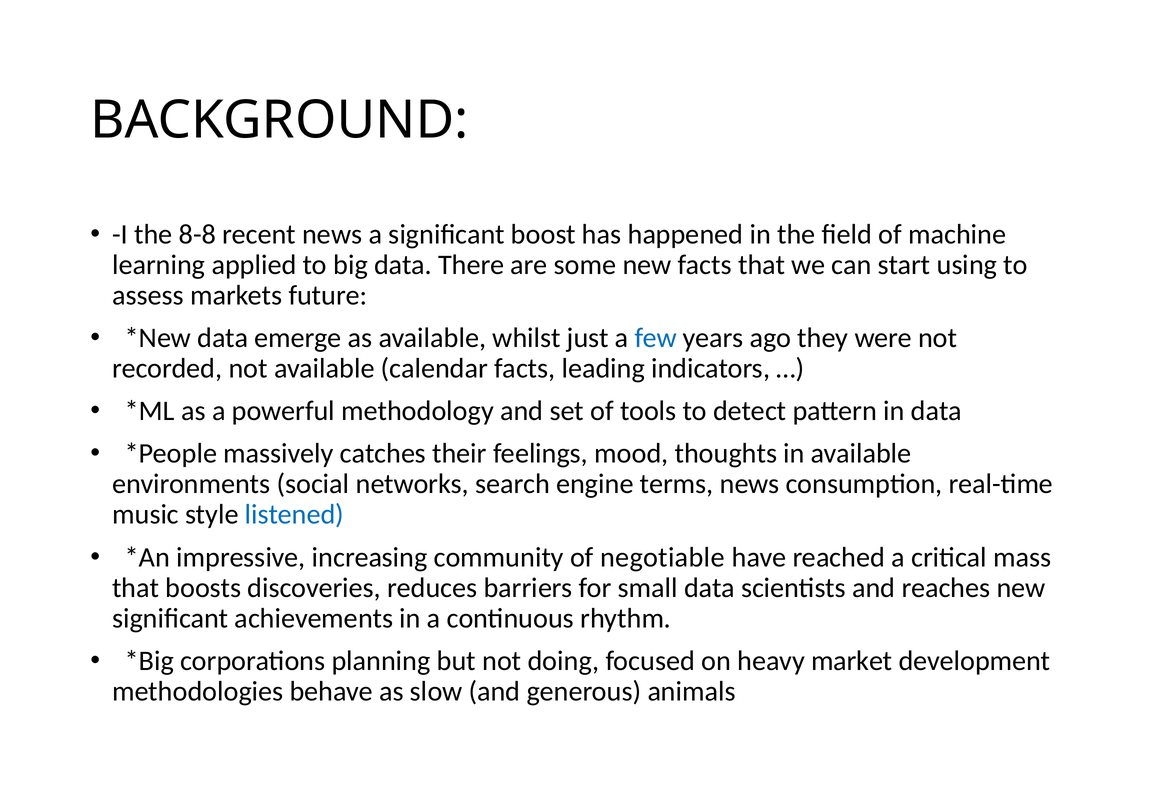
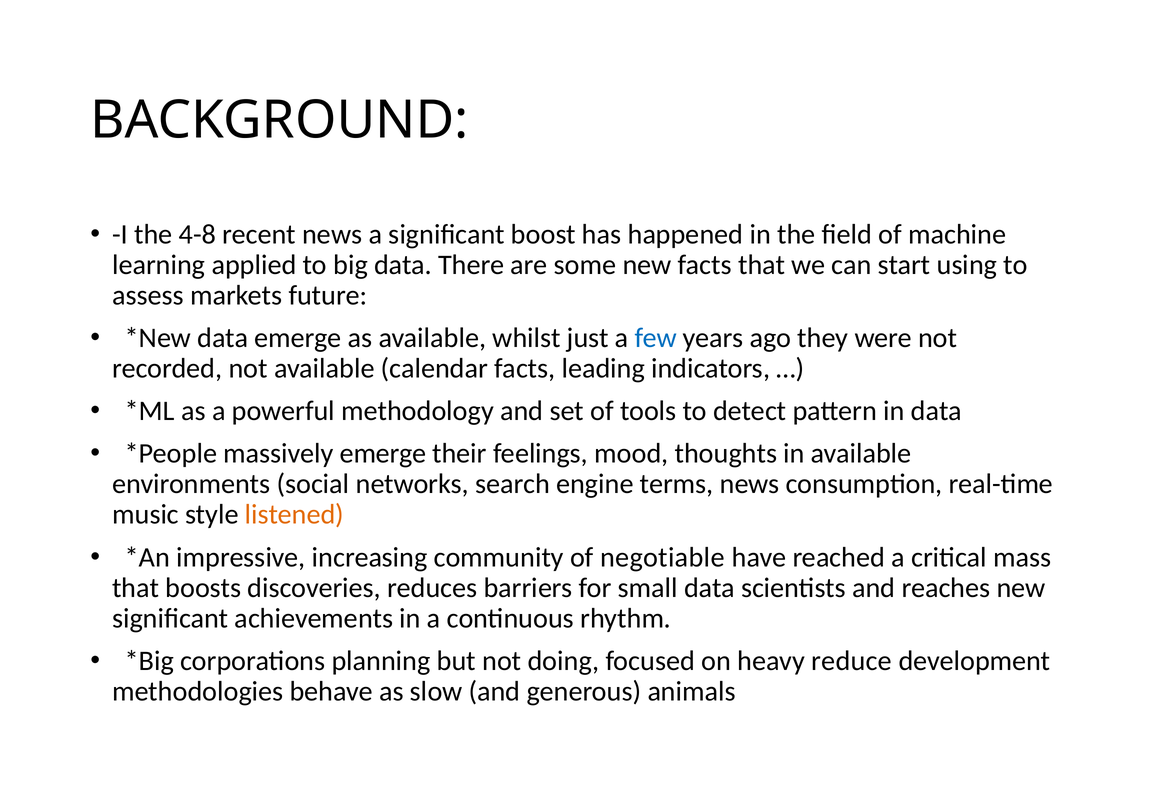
8-8: 8-8 -> 4-8
massively catches: catches -> emerge
listened colour: blue -> orange
market: market -> reduce
